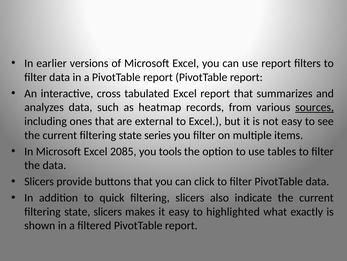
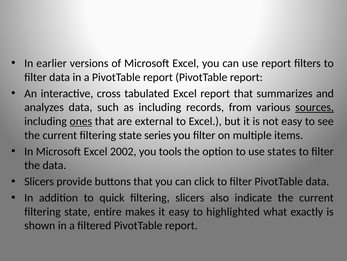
as heatmap: heatmap -> including
ones underline: none -> present
2085: 2085 -> 2002
tables: tables -> states
state slicers: slicers -> entire
